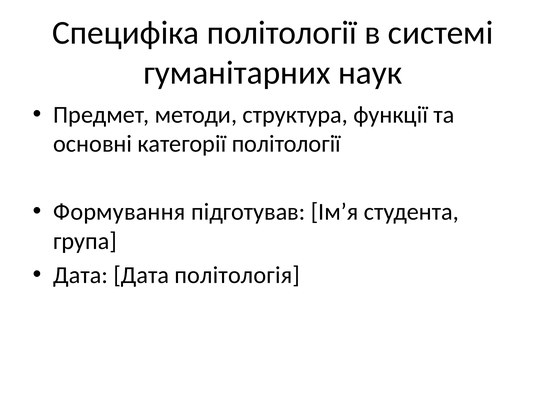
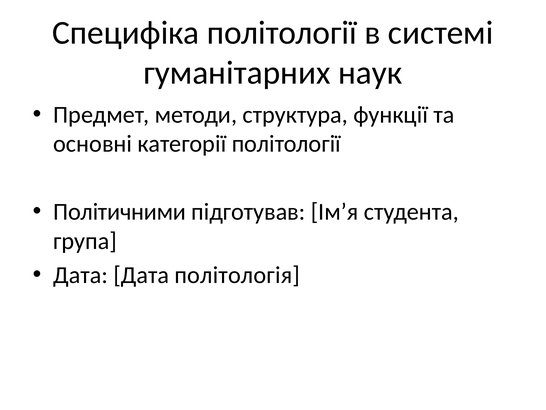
Формування: Формування -> Політичними
